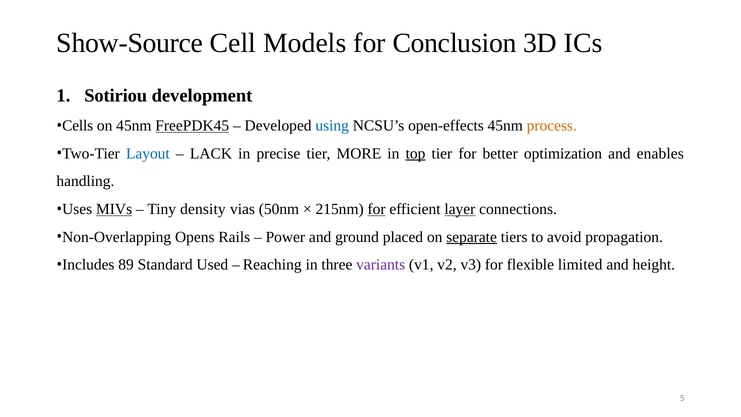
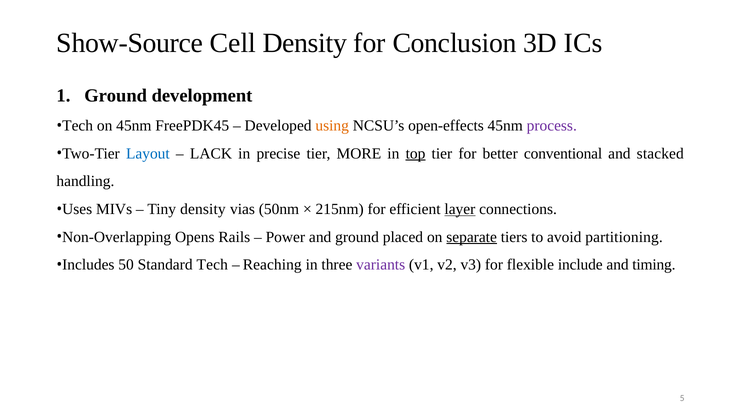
Cell Models: Models -> Density
Sotiriou at (116, 96): Sotiriou -> Ground
Cells at (78, 126): Cells -> Tech
FreePDK45 underline: present -> none
using colour: blue -> orange
process colour: orange -> purple
optimization: optimization -> conventional
enables: enables -> stacked
MIVs underline: present -> none
for at (377, 209) underline: present -> none
propagation: propagation -> partitioning
89: 89 -> 50
Standard Used: Used -> Tech
limited: limited -> include
height: height -> timing
